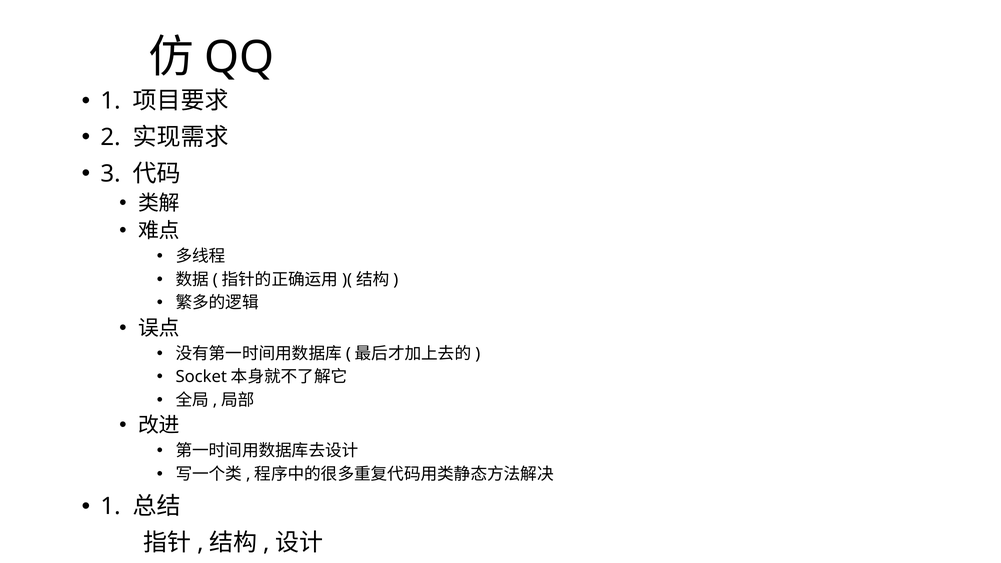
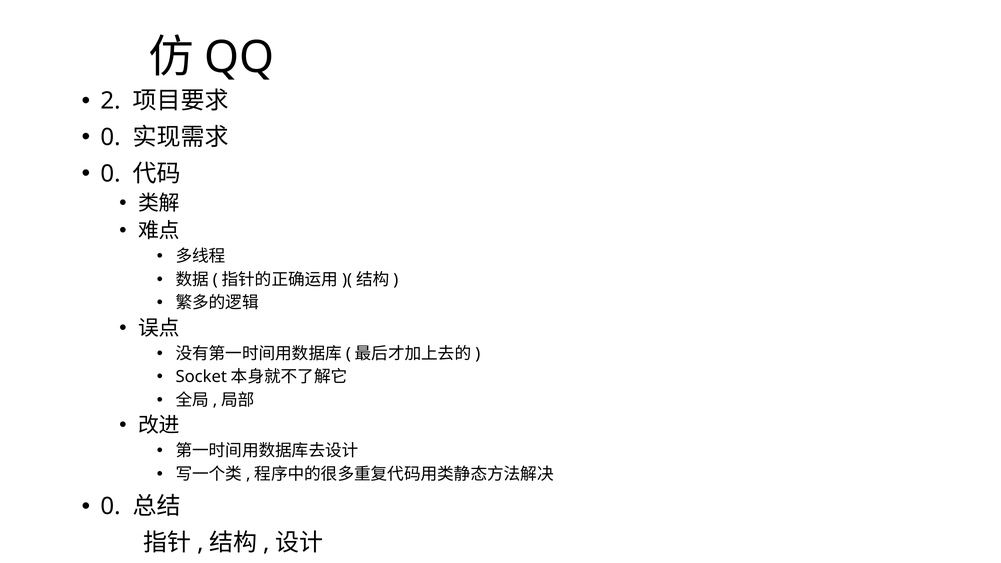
1 at (111, 101): 1 -> 2
2 at (111, 137): 2 -> 0
3 at (111, 174): 3 -> 0
1 at (111, 507): 1 -> 0
